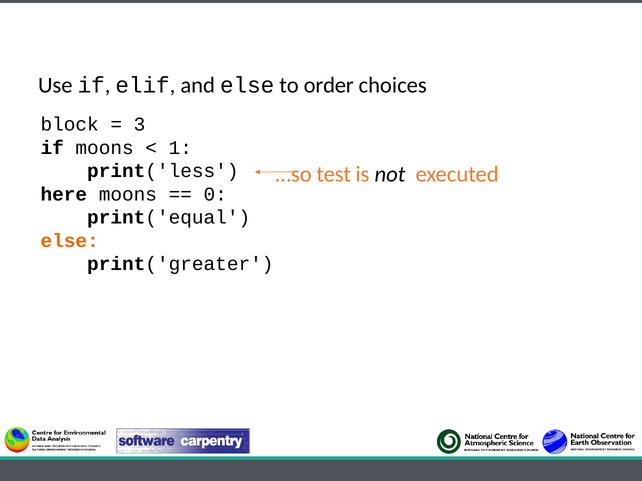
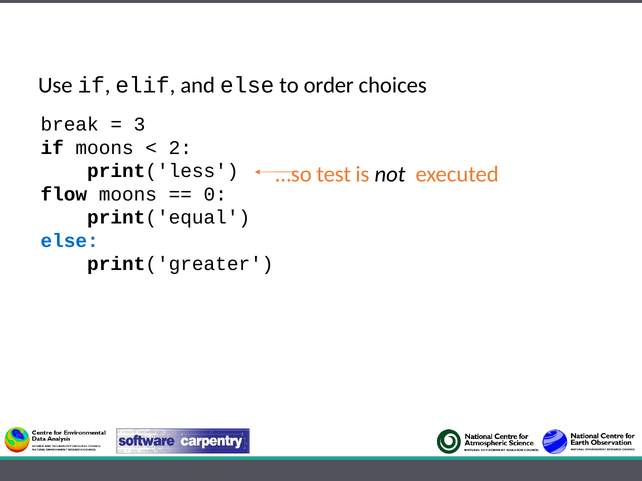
block: block -> break
1: 1 -> 2
here: here -> flow
else at (70, 241) colour: orange -> blue
